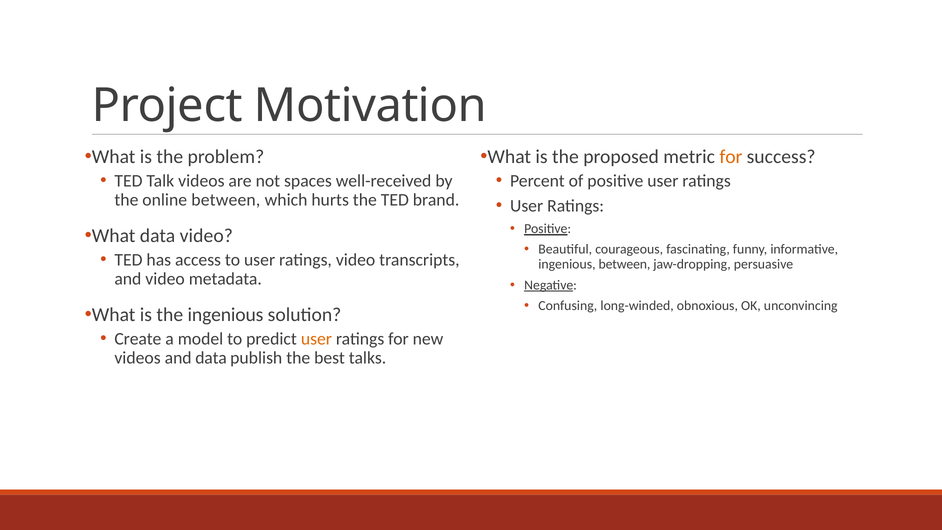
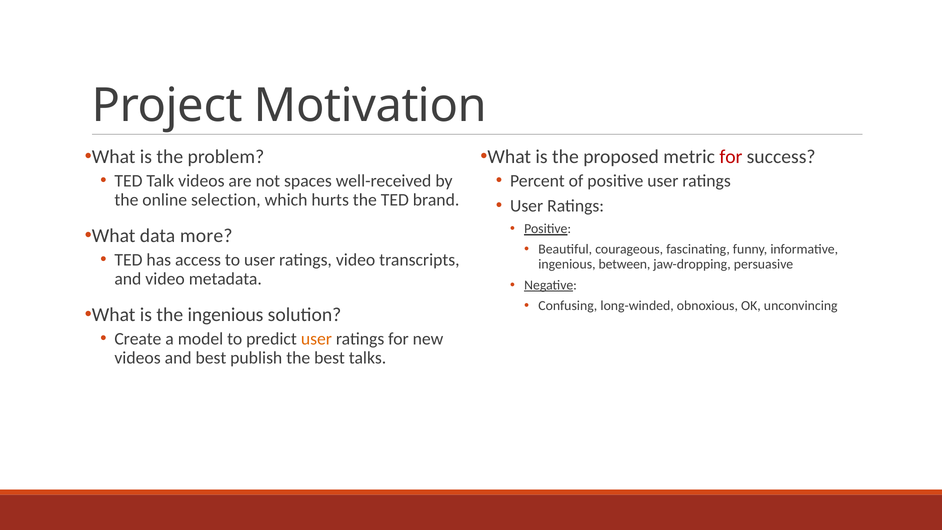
for at (731, 157) colour: orange -> red
online between: between -> selection
data video: video -> more
and data: data -> best
